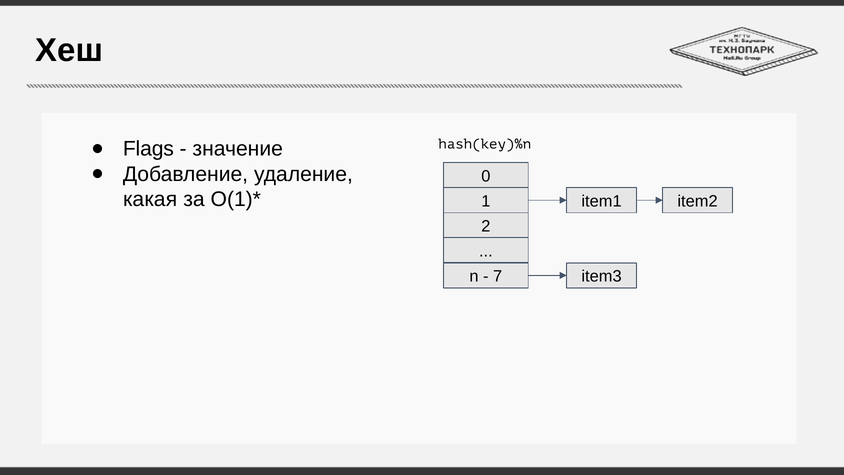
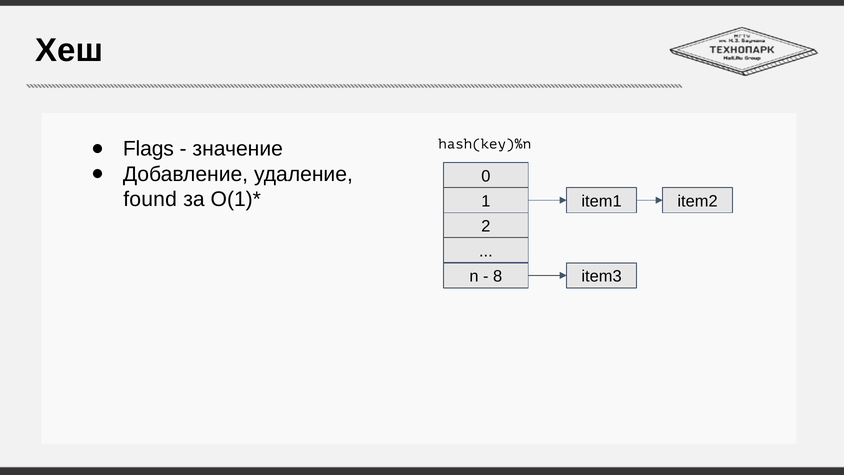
какая: какая -> found
7: 7 -> 8
